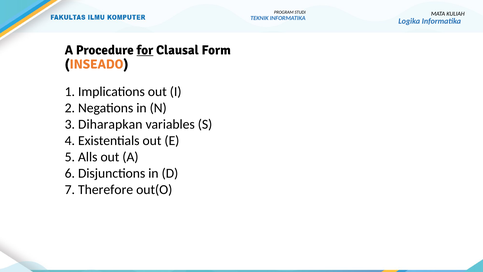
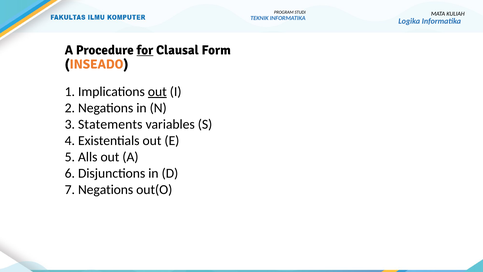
out at (157, 92) underline: none -> present
Diharapkan: Diharapkan -> Statements
7 Therefore: Therefore -> Negations
